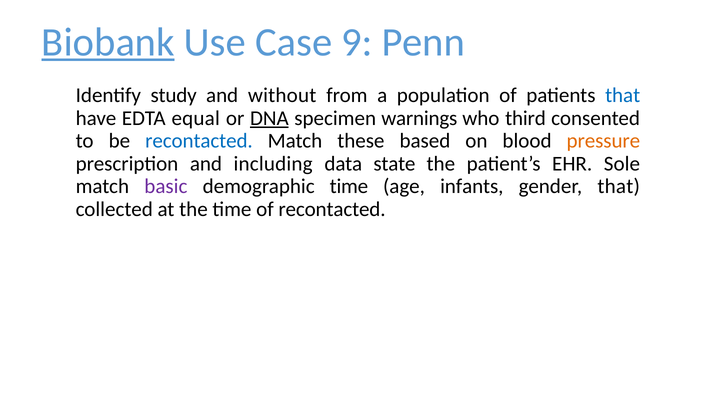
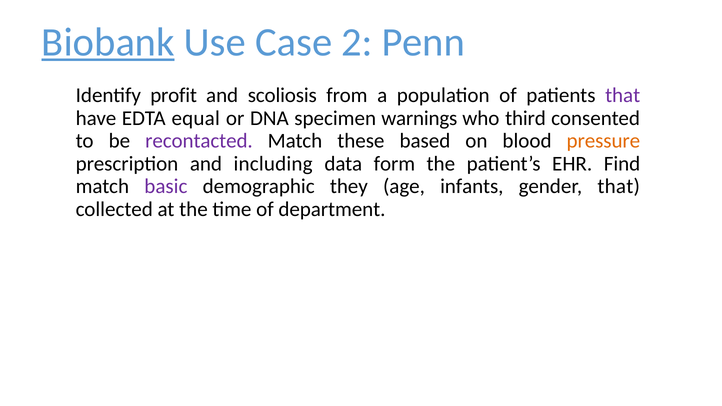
9: 9 -> 2
study: study -> profit
without: without -> scoliosis
that at (623, 95) colour: blue -> purple
DNA underline: present -> none
recontacted at (199, 141) colour: blue -> purple
state: state -> form
Sole: Sole -> Find
demographic time: time -> they
of recontacted: recontacted -> department
